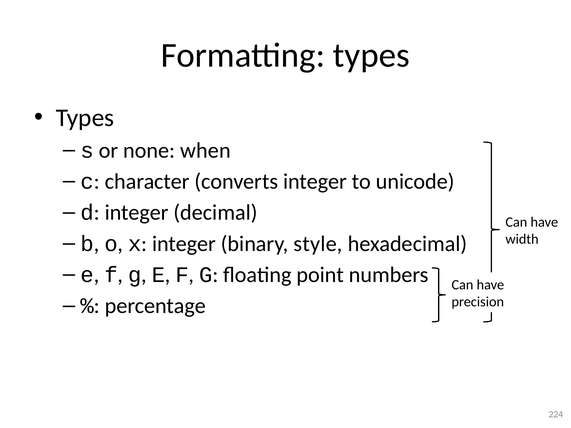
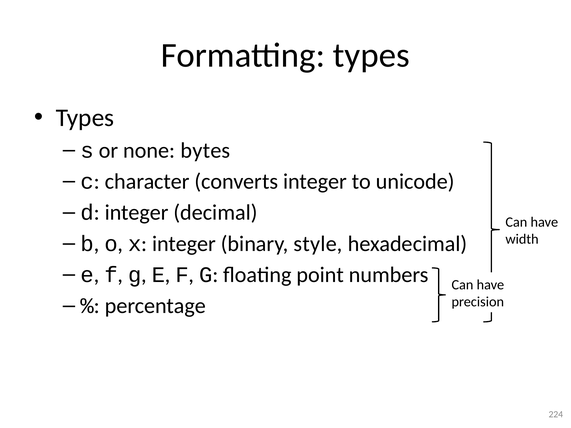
when: when -> bytes
